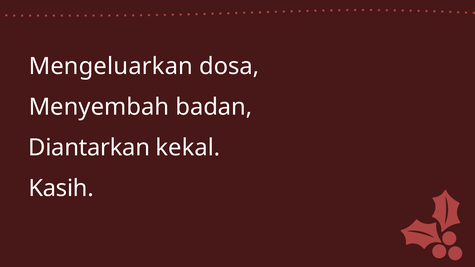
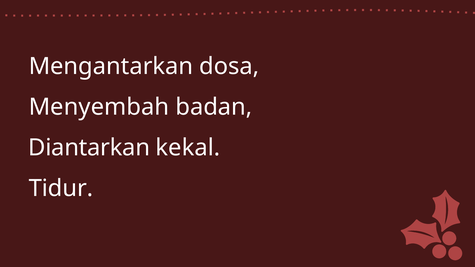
Mengeluarkan: Mengeluarkan -> Mengantarkan
Kasih: Kasih -> Tidur
